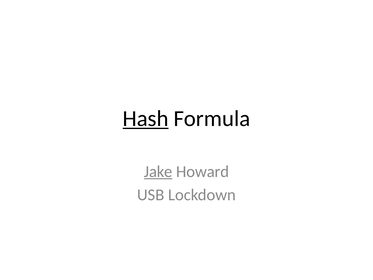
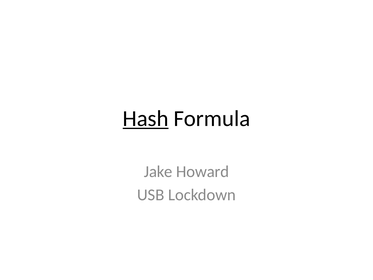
Jake underline: present -> none
